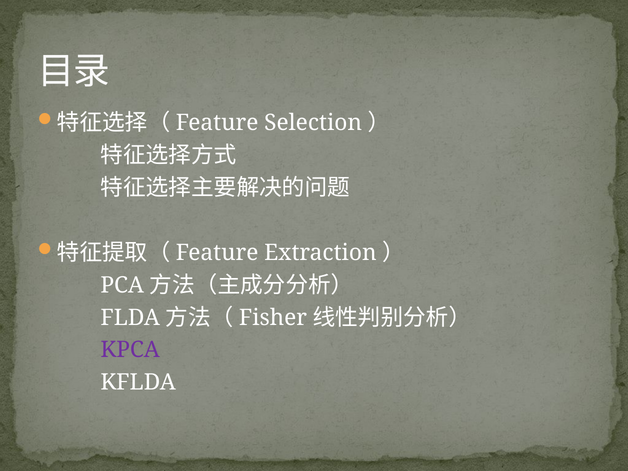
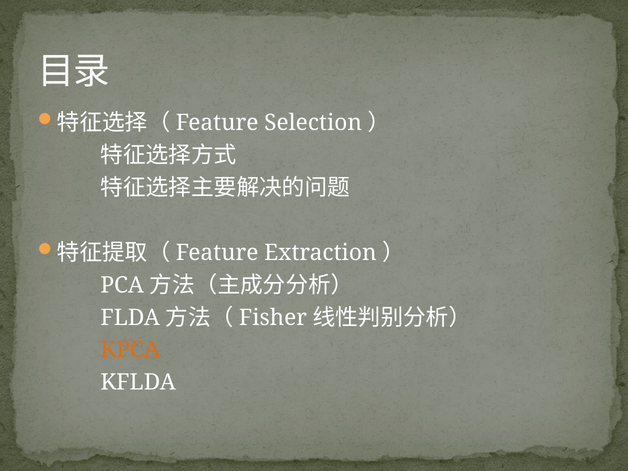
KPCA colour: purple -> orange
